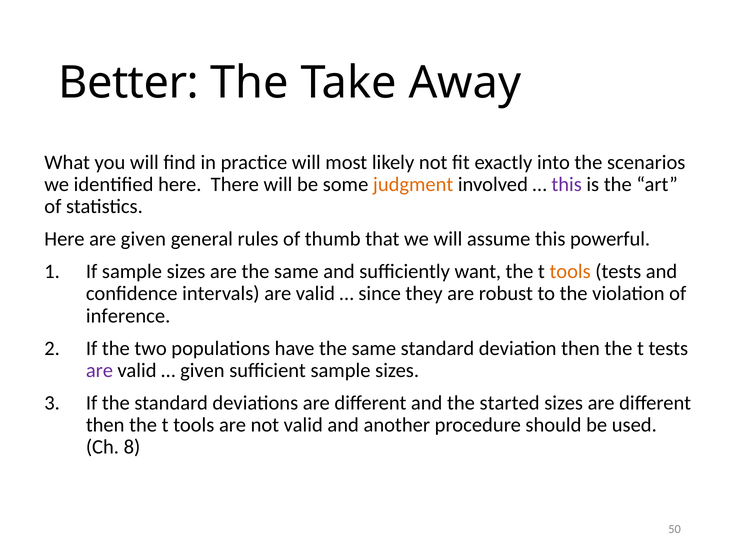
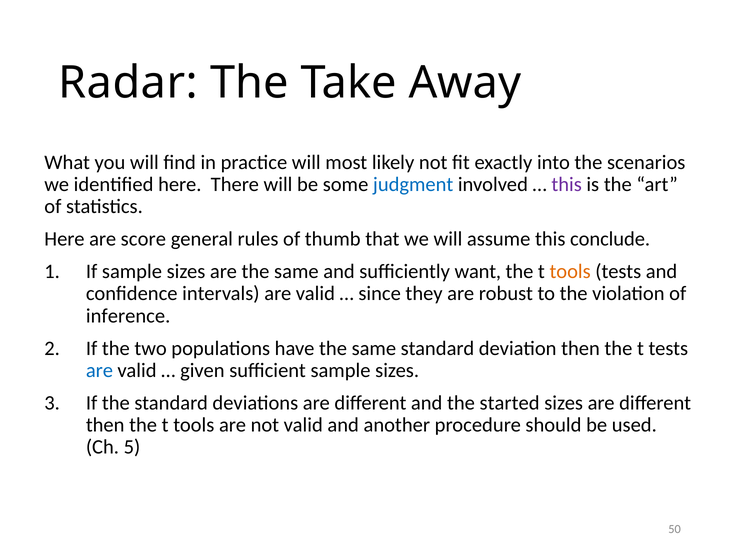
Better: Better -> Radar
judgment colour: orange -> blue
are given: given -> score
powerful: powerful -> conclude
are at (99, 371) colour: purple -> blue
8: 8 -> 5
